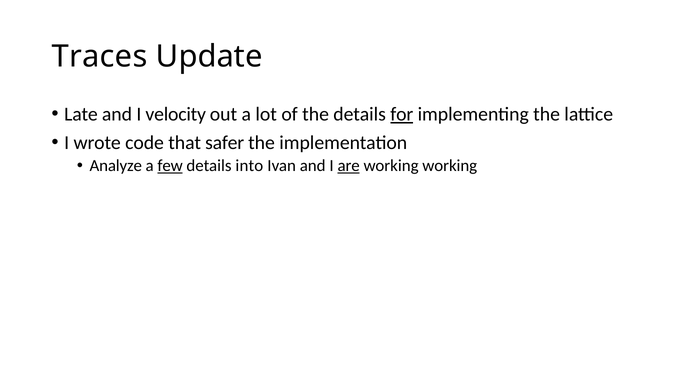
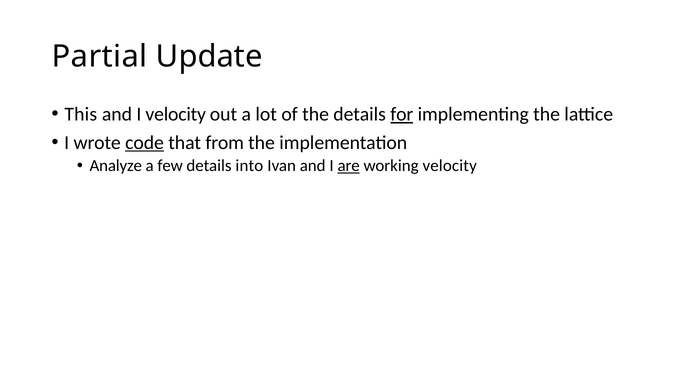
Traces: Traces -> Partial
Late: Late -> This
code underline: none -> present
safer: safer -> from
few underline: present -> none
working working: working -> velocity
